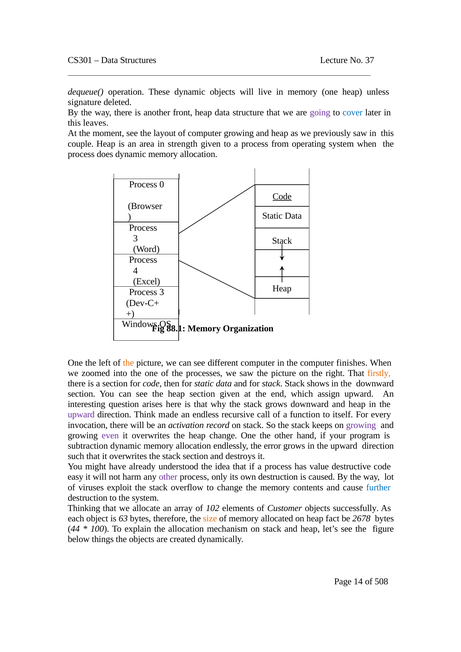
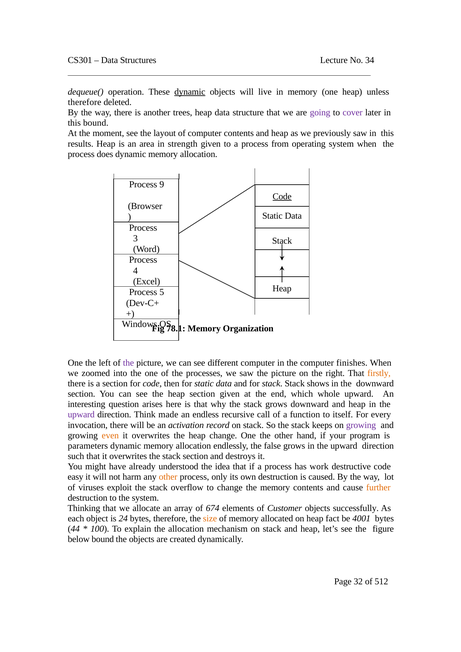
37: 37 -> 34
dynamic at (190, 92) underline: none -> present
signature at (85, 102): signature -> therefore
front: front -> trees
cover colour: blue -> purple
this leaves: leaves -> bound
computer growing: growing -> contents
couple: couple -> results
0: 0 -> 9
3 at (162, 292): 3 -> 5
88.1: 88.1 -> 78.1
the at (128, 363) colour: orange -> purple
assign: assign -> whole
even colour: purple -> orange
subtraction: subtraction -> parameters
error: error -> false
value: value -> work
other at (168, 477) colour: purple -> orange
further colour: blue -> orange
102: 102 -> 674
63: 63 -> 24
2678: 2678 -> 4001
below things: things -> bound
14: 14 -> 32
508: 508 -> 512
